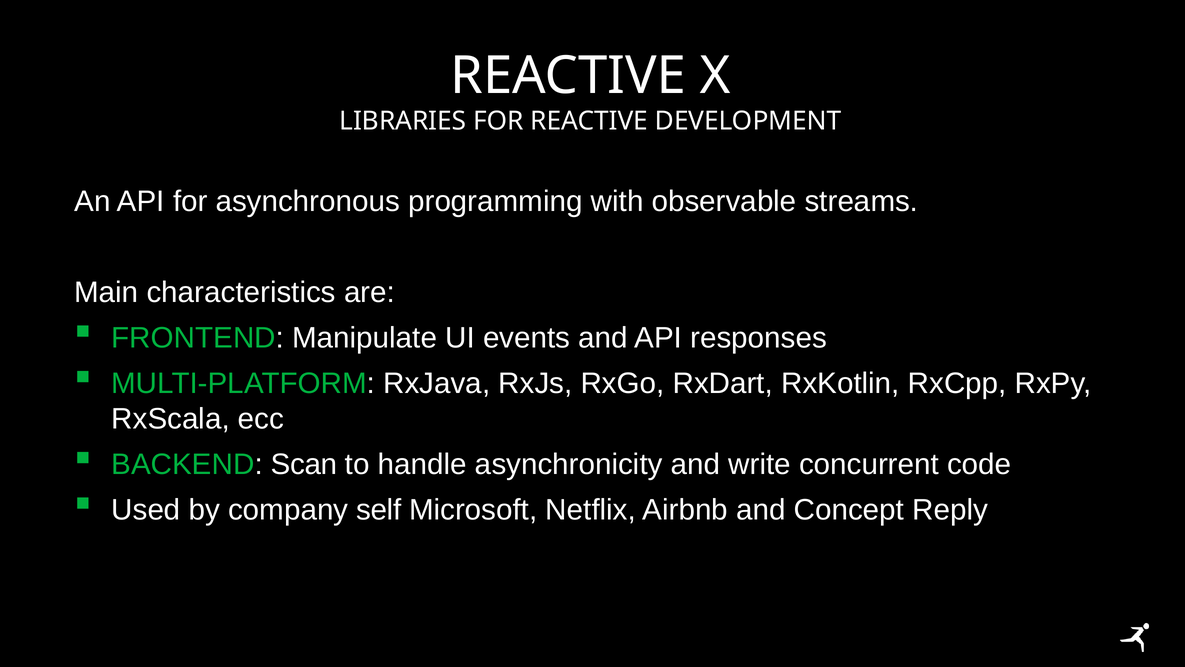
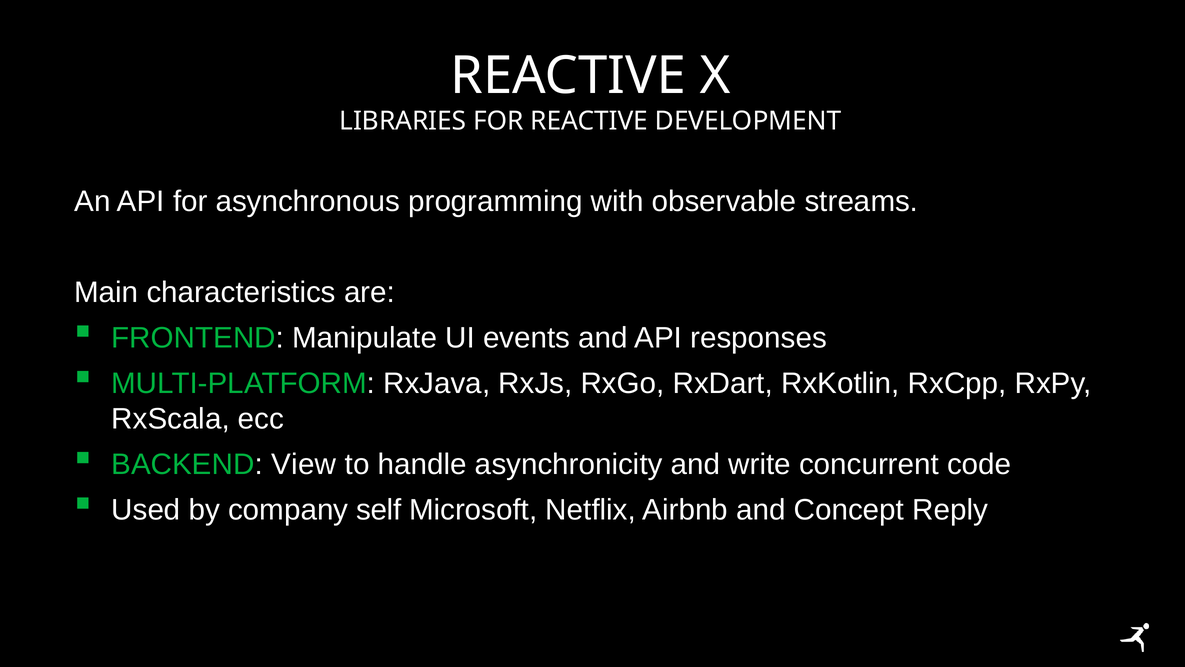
Scan: Scan -> View
